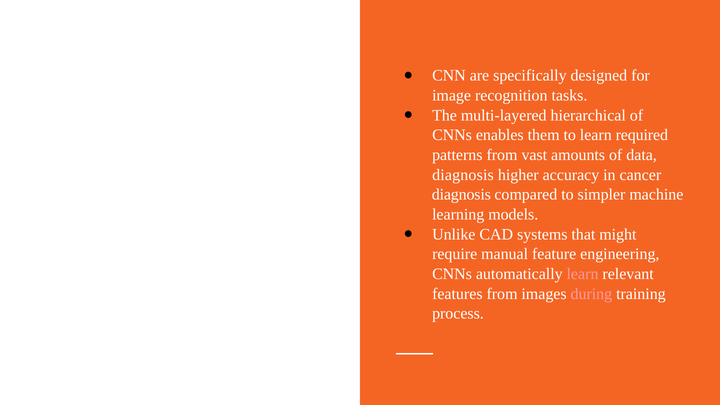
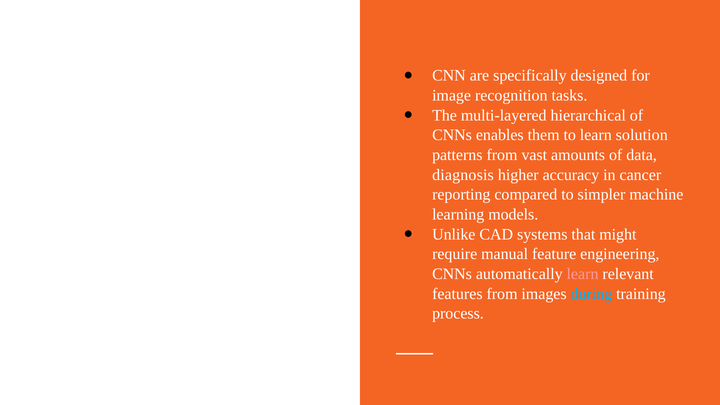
required: required -> solution
diagnosis at (461, 195): diagnosis -> reporting
during colour: pink -> light blue
